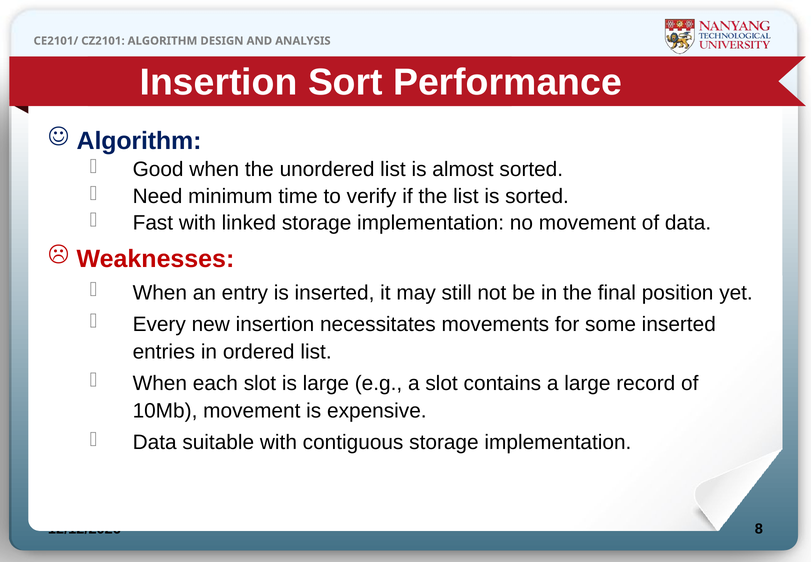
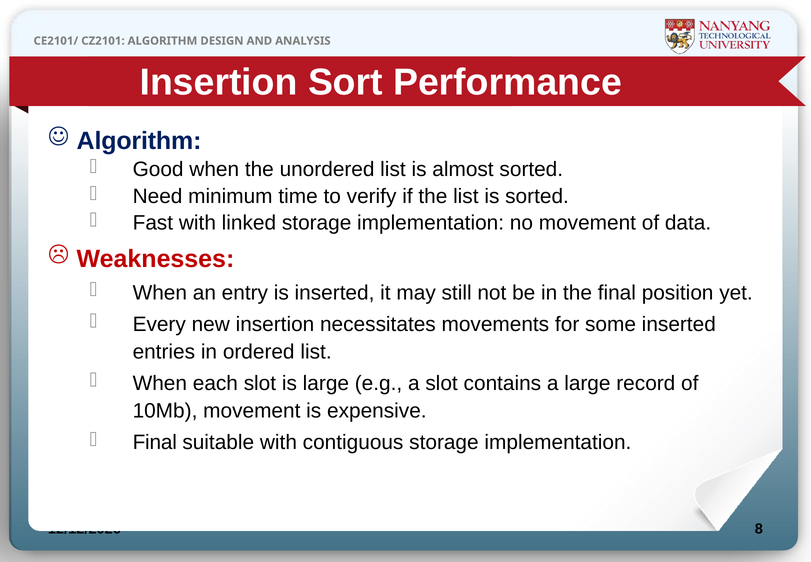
Data at (155, 442): Data -> Final
